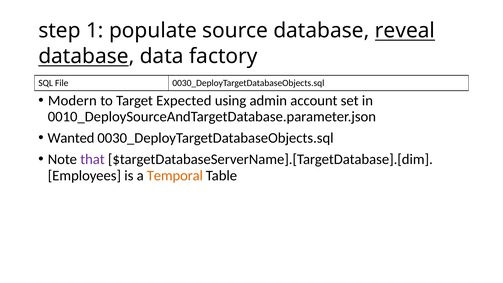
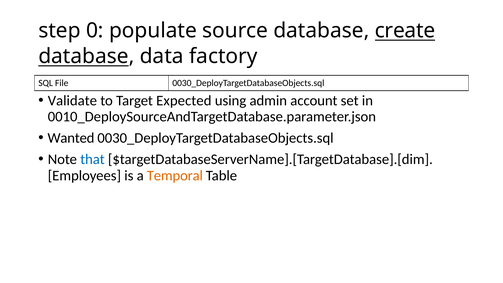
1: 1 -> 0
reveal: reveal -> create
Modern: Modern -> Validate
that colour: purple -> blue
